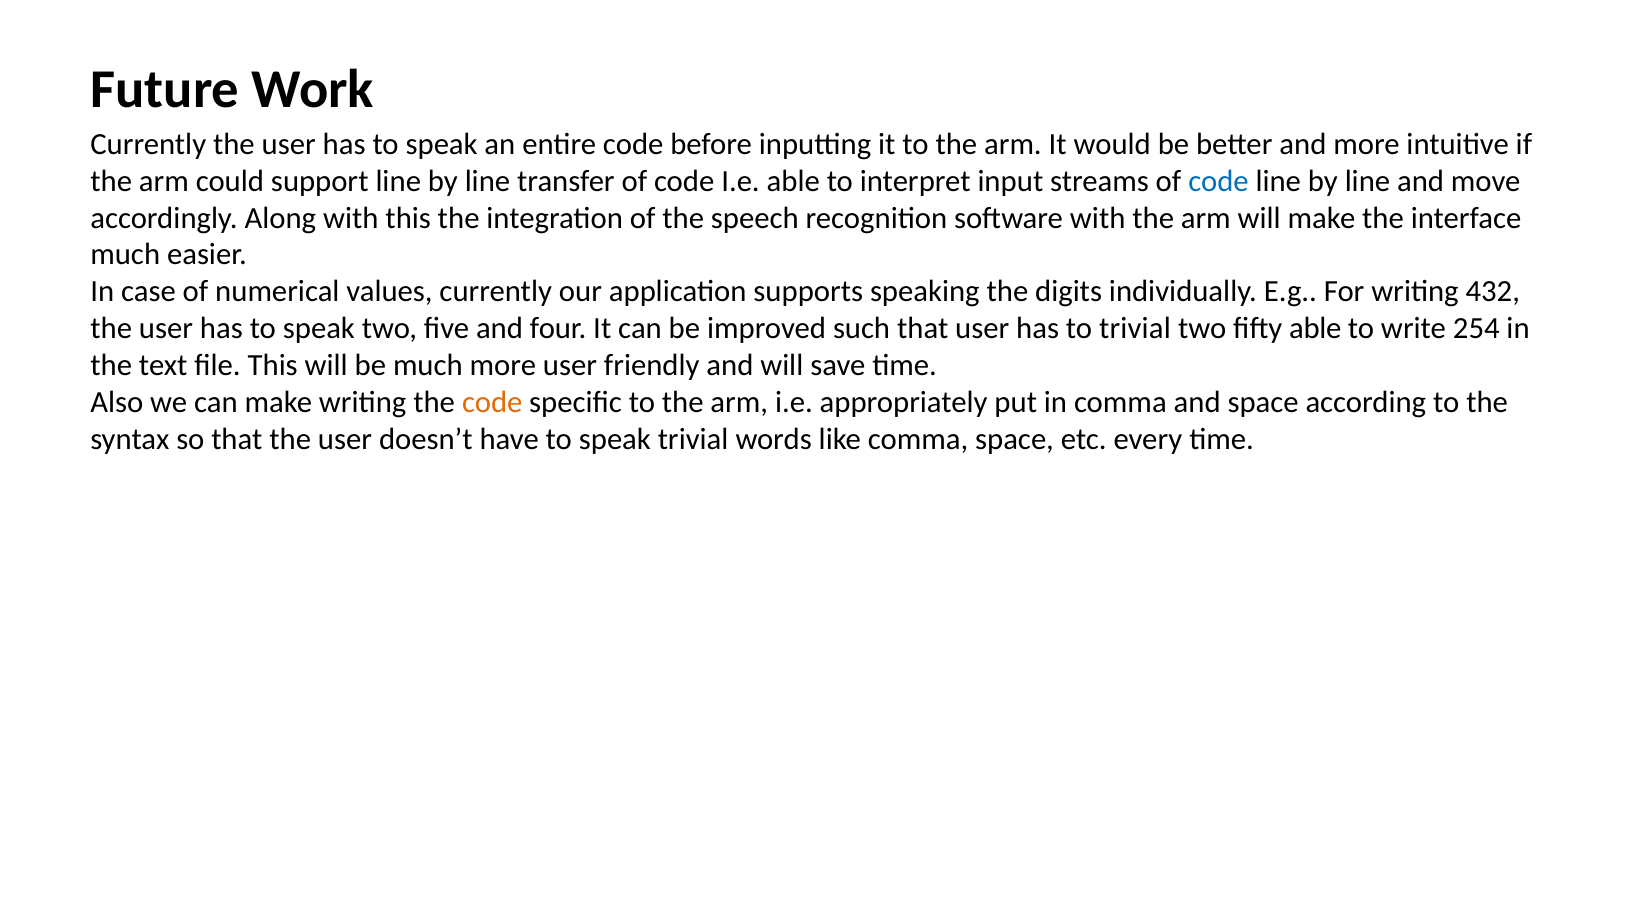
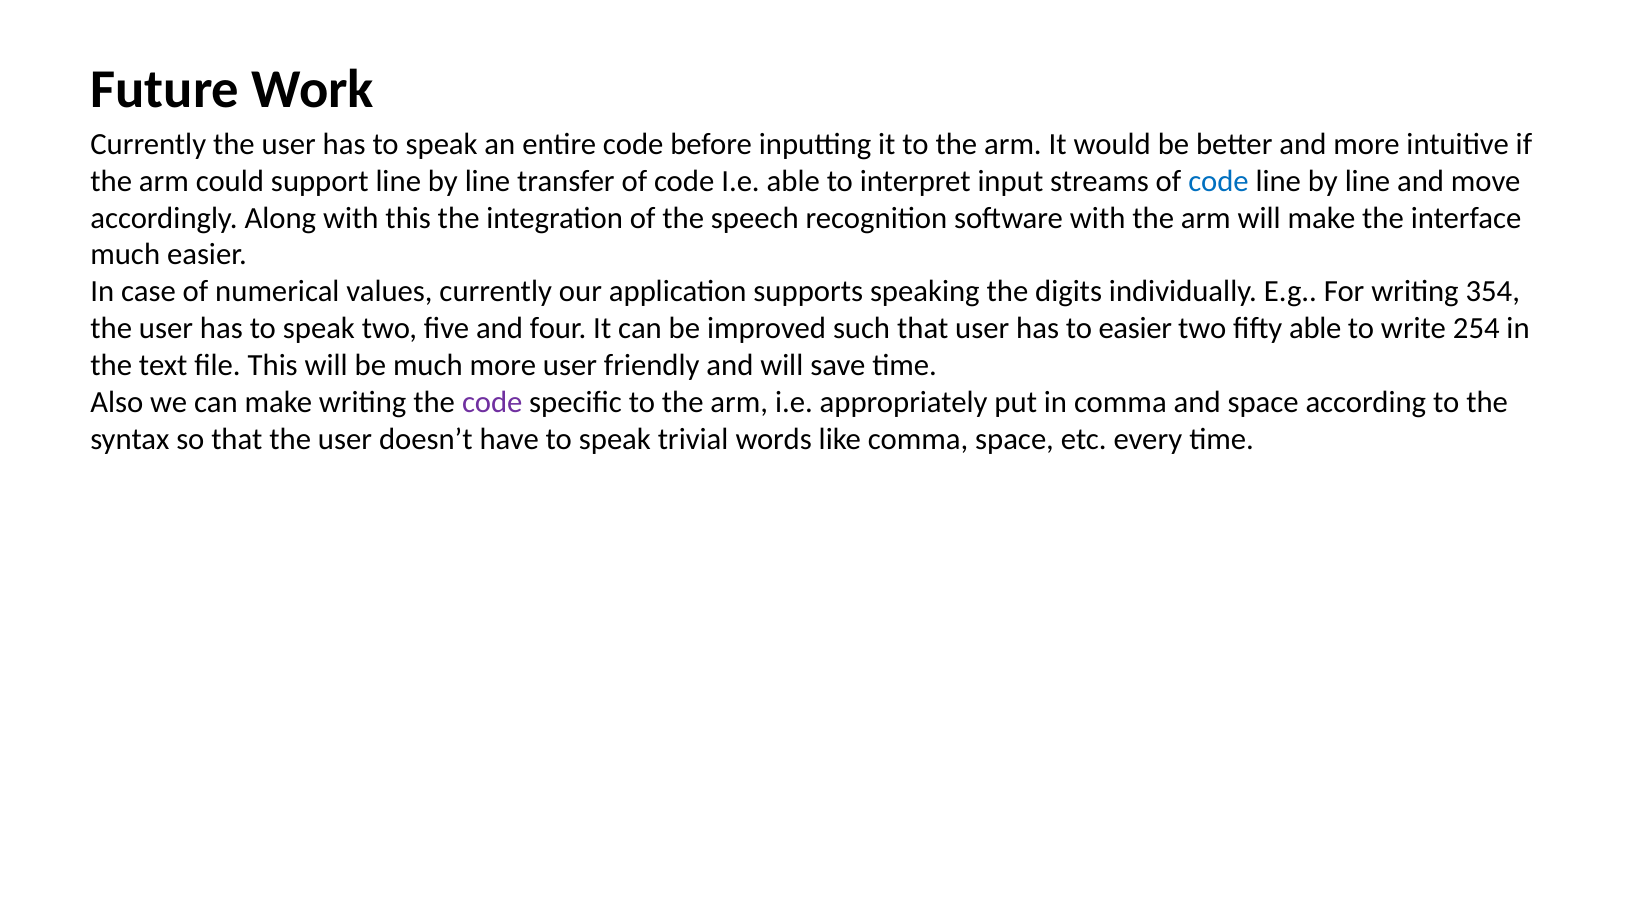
432: 432 -> 354
to trivial: trivial -> easier
code at (492, 402) colour: orange -> purple
